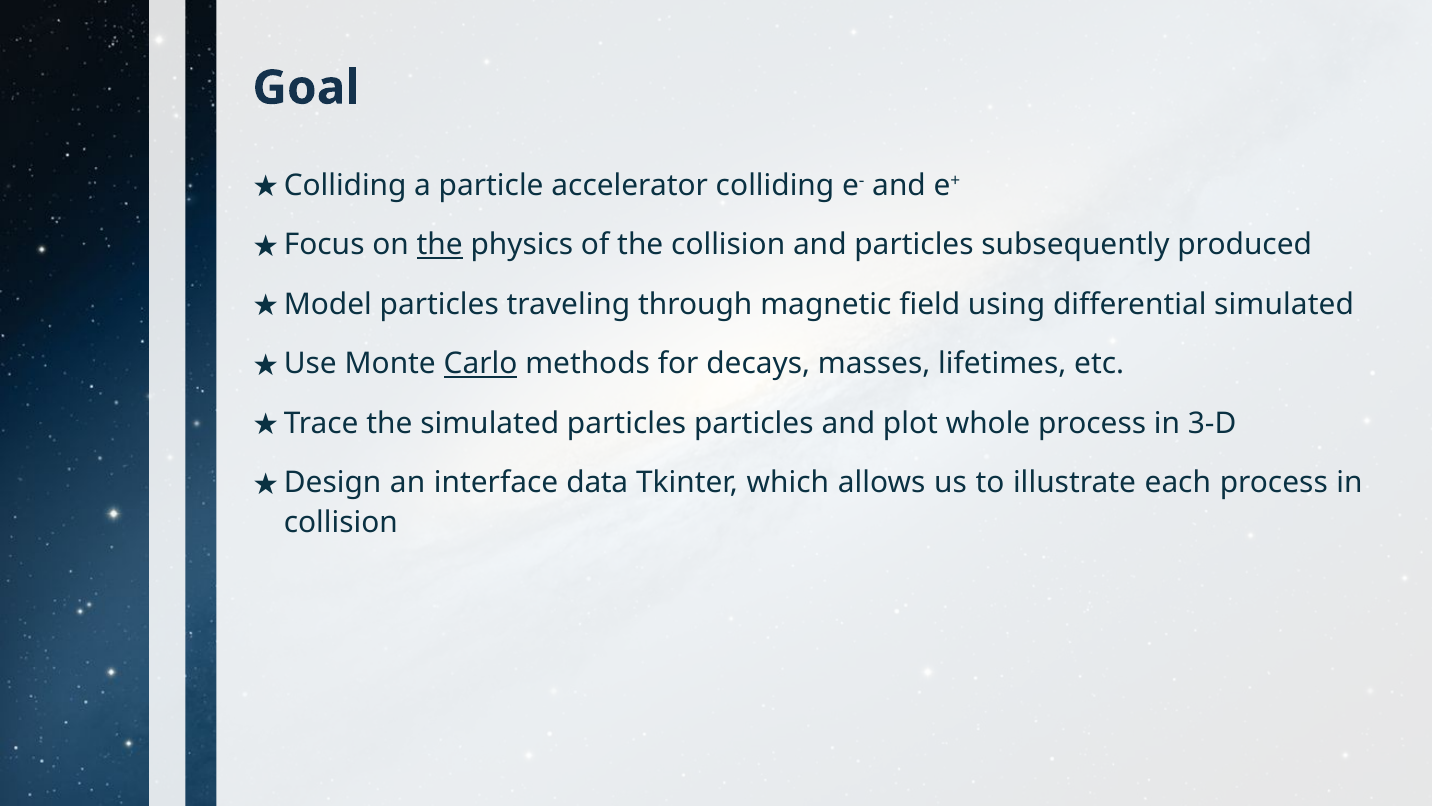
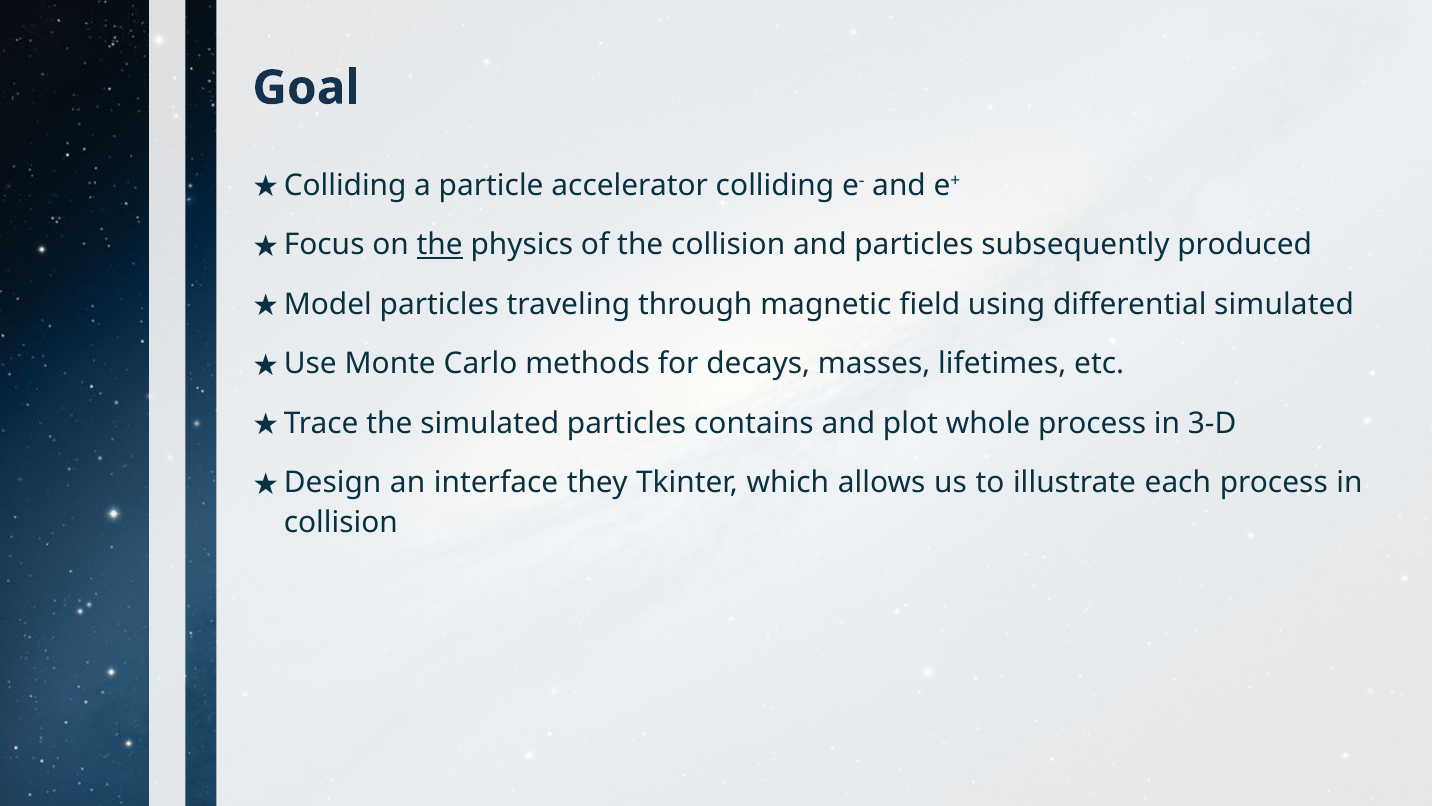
Carlo underline: present -> none
particles particles: particles -> contains
data: data -> they
